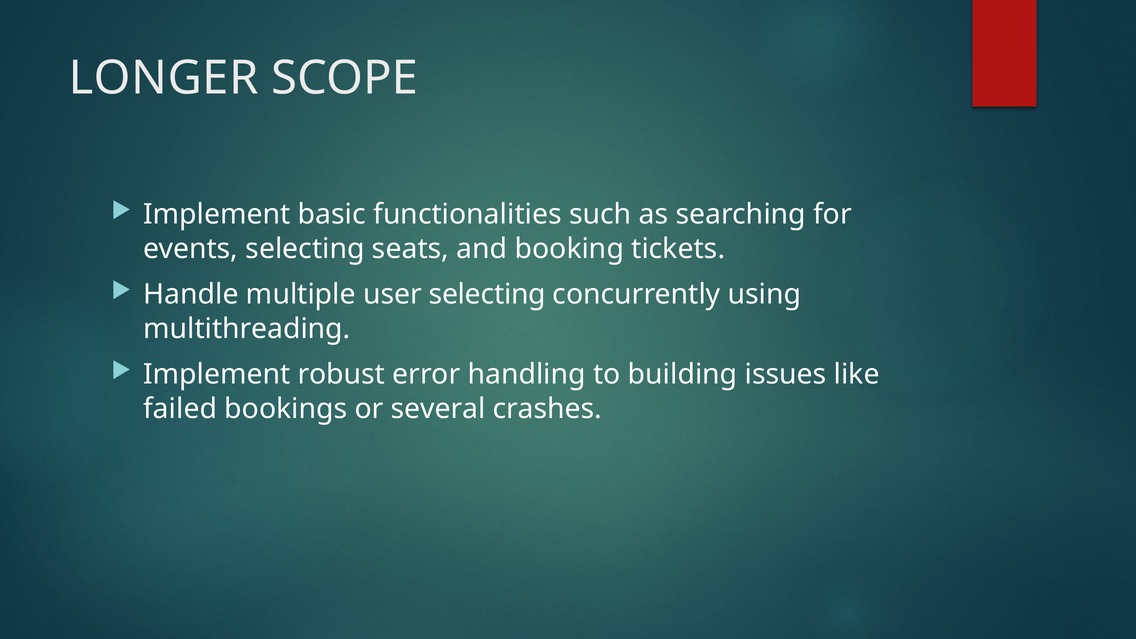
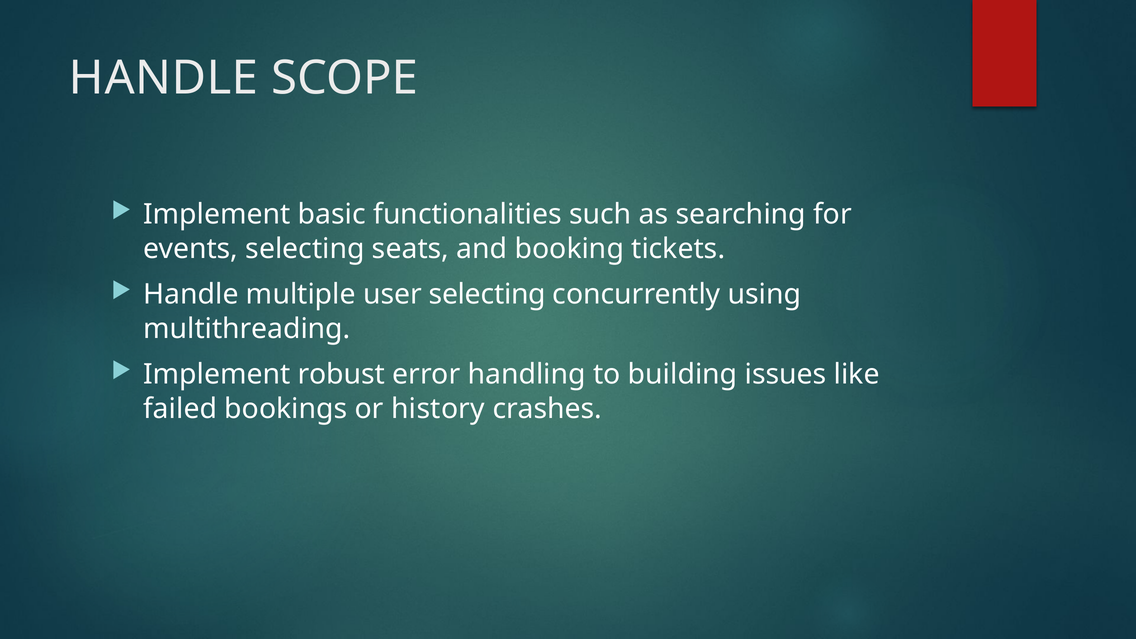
LONGER at (164, 78): LONGER -> HANDLE
several: several -> history
